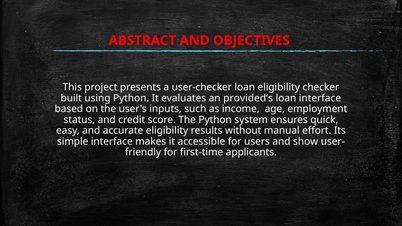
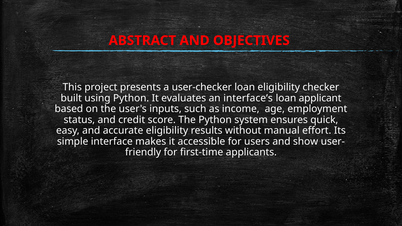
provided’s: provided’s -> interface’s
loan interface: interface -> applicant
